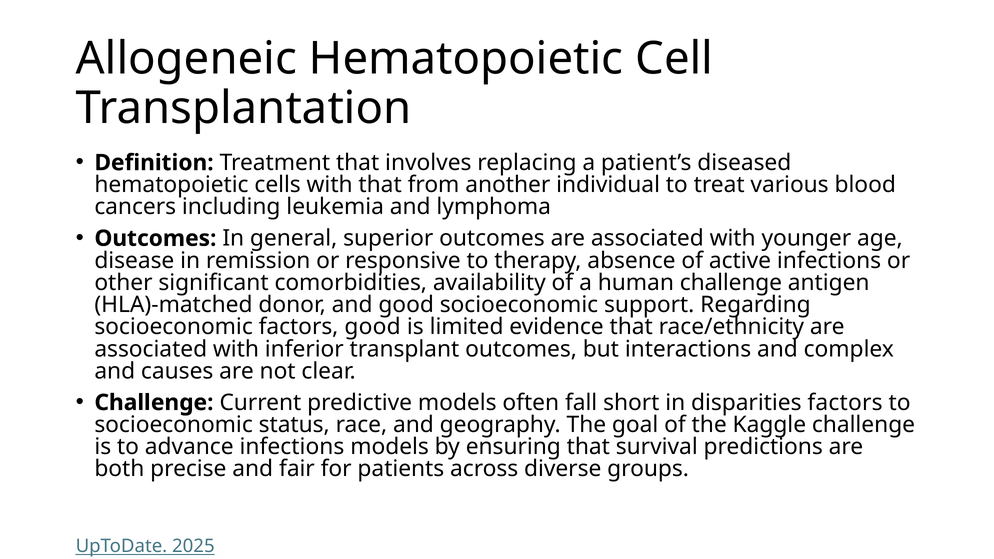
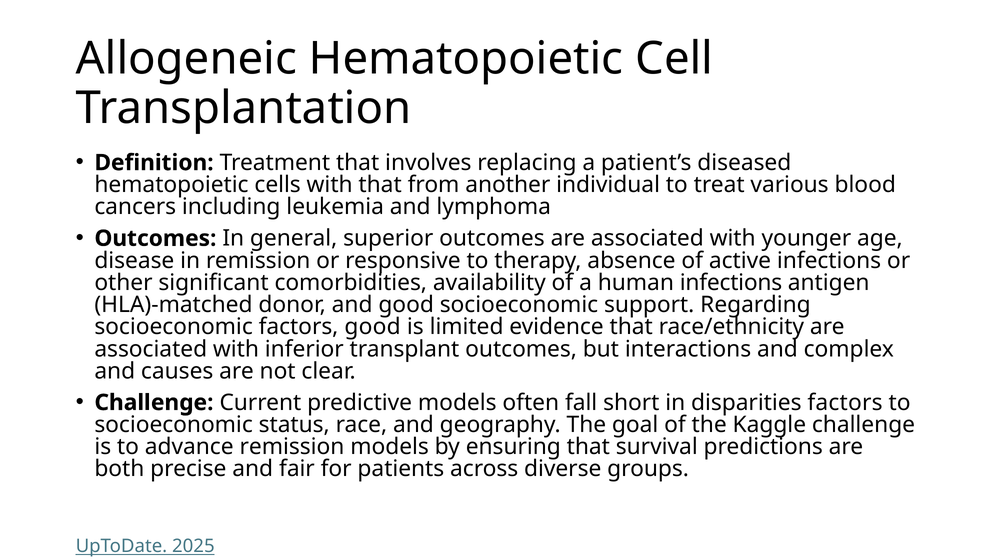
human challenge: challenge -> infections
advance infections: infections -> remission
